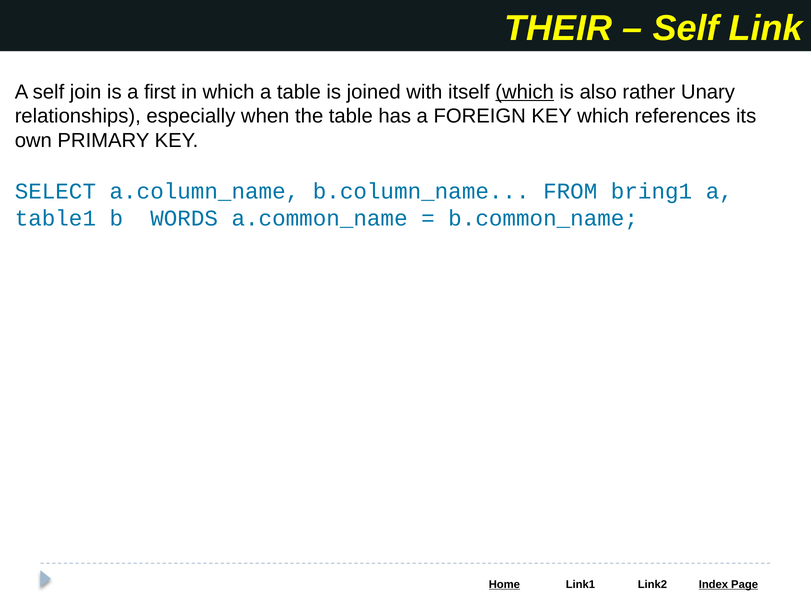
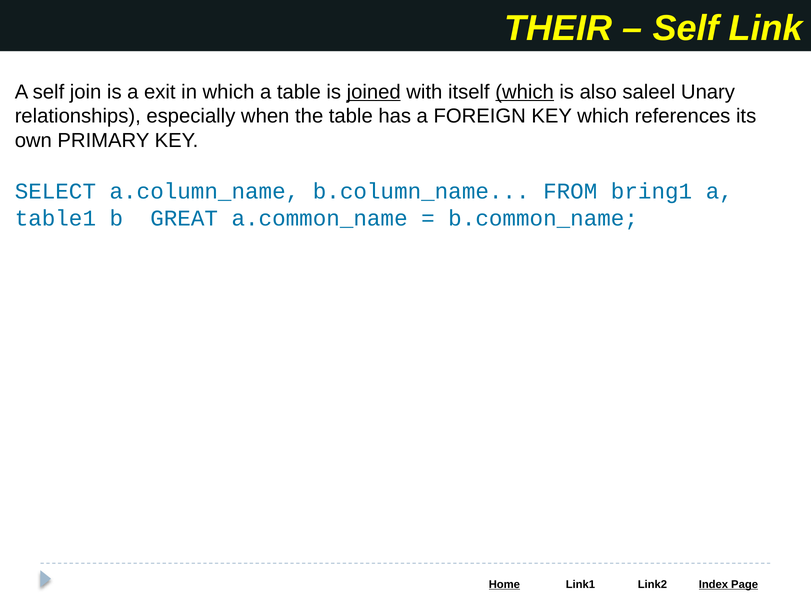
first: first -> exit
joined underline: none -> present
rather: rather -> saleel
WORDS: WORDS -> GREAT
